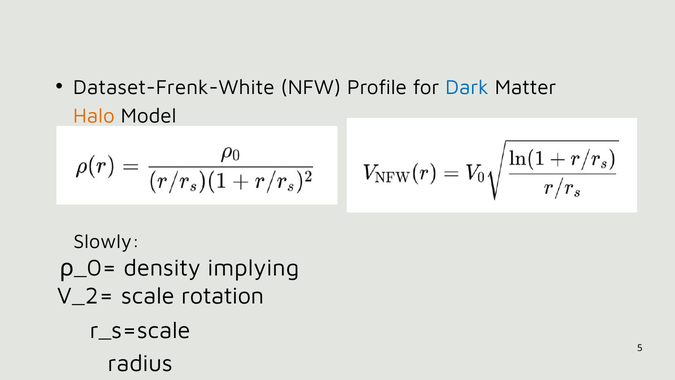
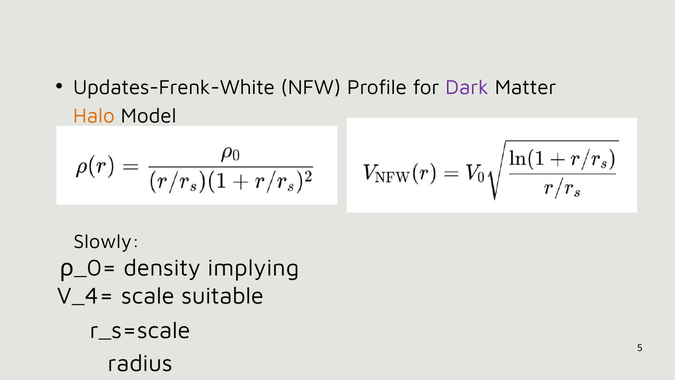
Dataset-Frenk-White: Dataset-Frenk-White -> Updates-Frenk-White
Dark colour: blue -> purple
V_2=: V_2= -> V_4=
rotation: rotation -> suitable
